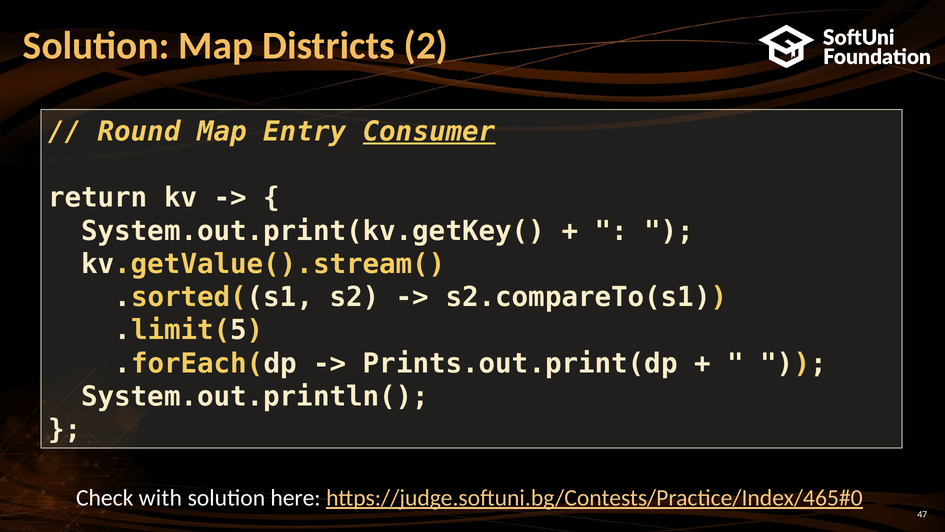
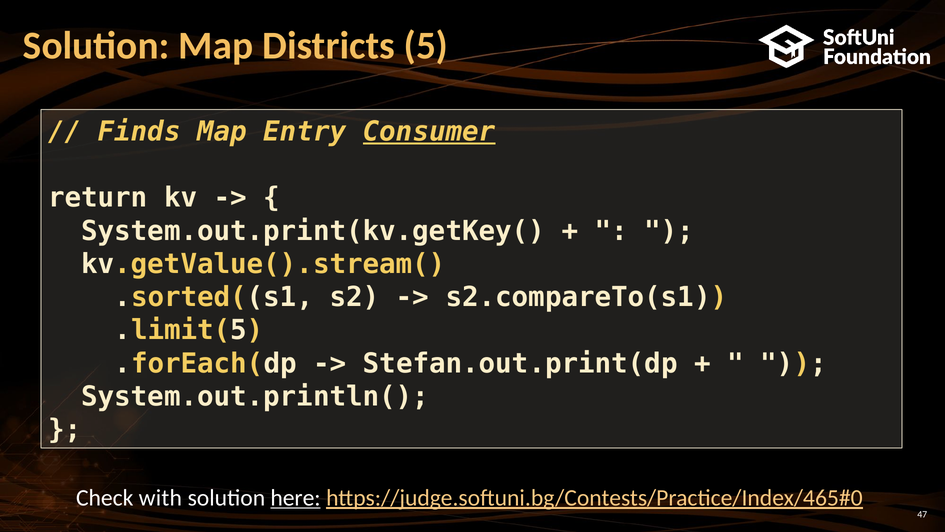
2: 2 -> 5
Round: Round -> Finds
Prints.out.print(dp: Prints.out.print(dp -> Stefan.out.print(dp
here underline: none -> present
